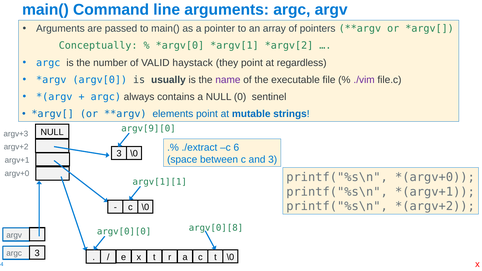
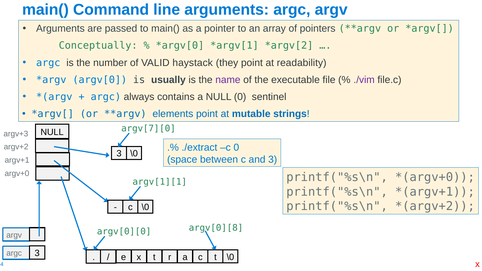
regardless: regardless -> readability
argv[9][0: argv[9][0 -> argv[7][0
c 6: 6 -> 0
